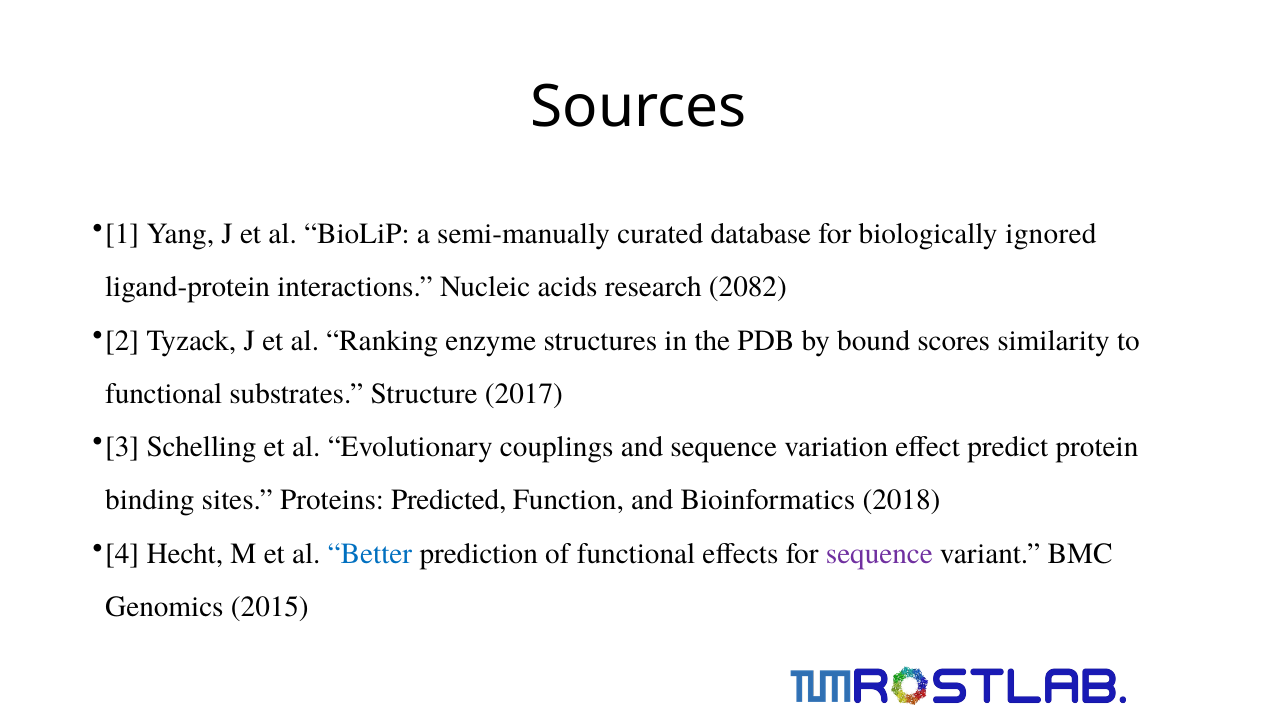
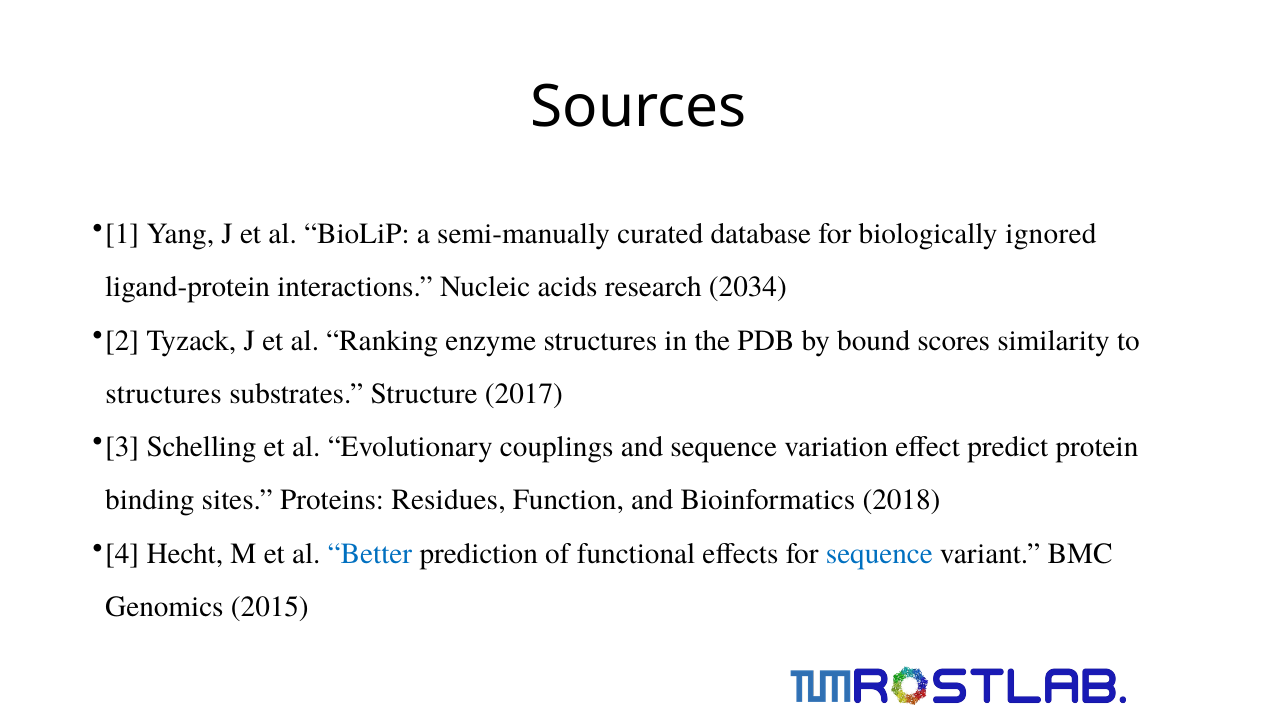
2082: 2082 -> 2034
functional at (164, 394): functional -> structures
Predicted: Predicted -> Residues
sequence at (879, 553) colour: purple -> blue
